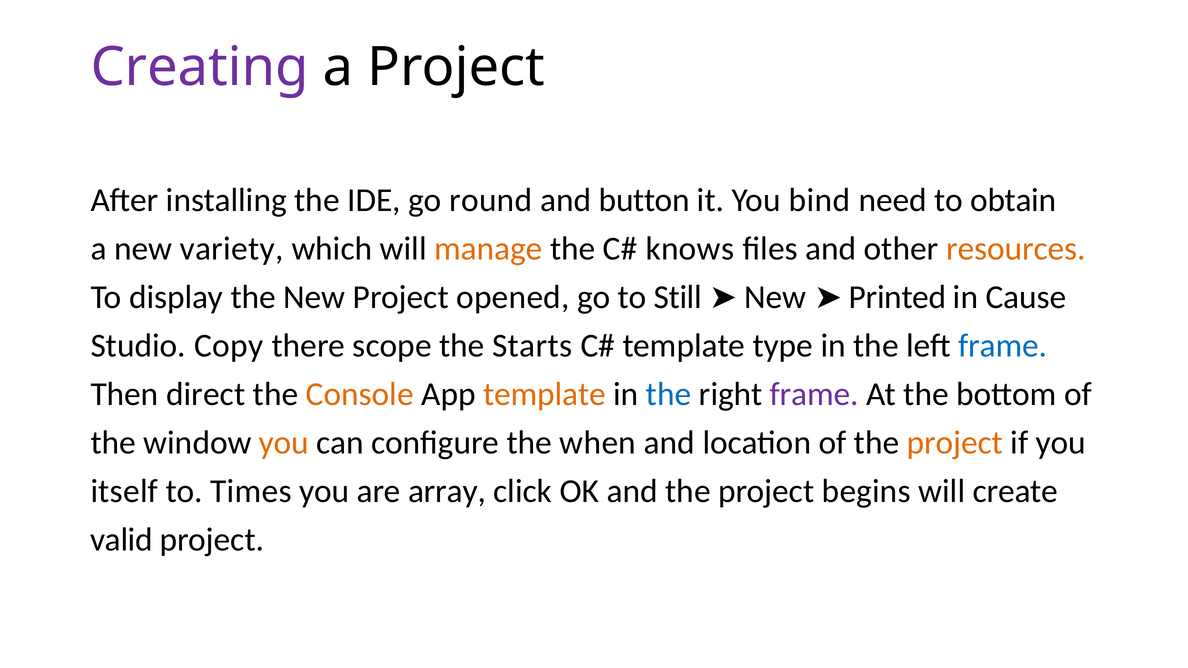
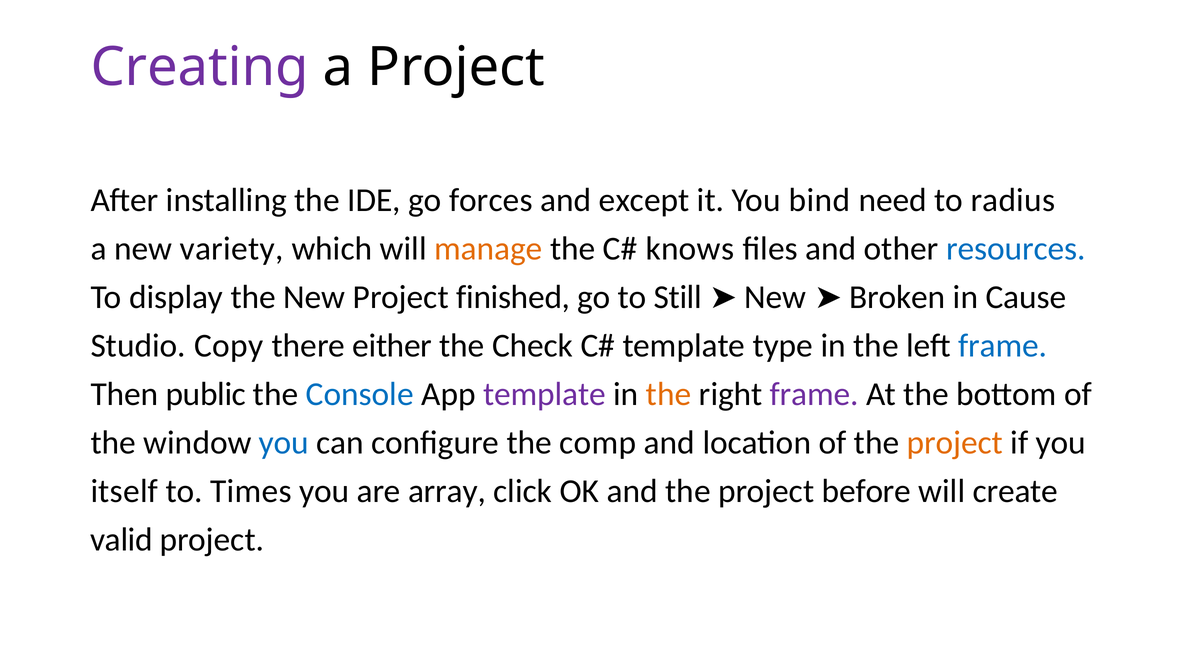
round: round -> forces
button: button -> except
obtain: obtain -> radius
resources colour: orange -> blue
opened: opened -> finished
Printed: Printed -> Broken
scope: scope -> either
Starts: Starts -> Check
direct: direct -> public
Console colour: orange -> blue
template at (544, 394) colour: orange -> purple
the at (669, 394) colour: blue -> orange
you at (284, 443) colour: orange -> blue
when: when -> comp
begins: begins -> before
